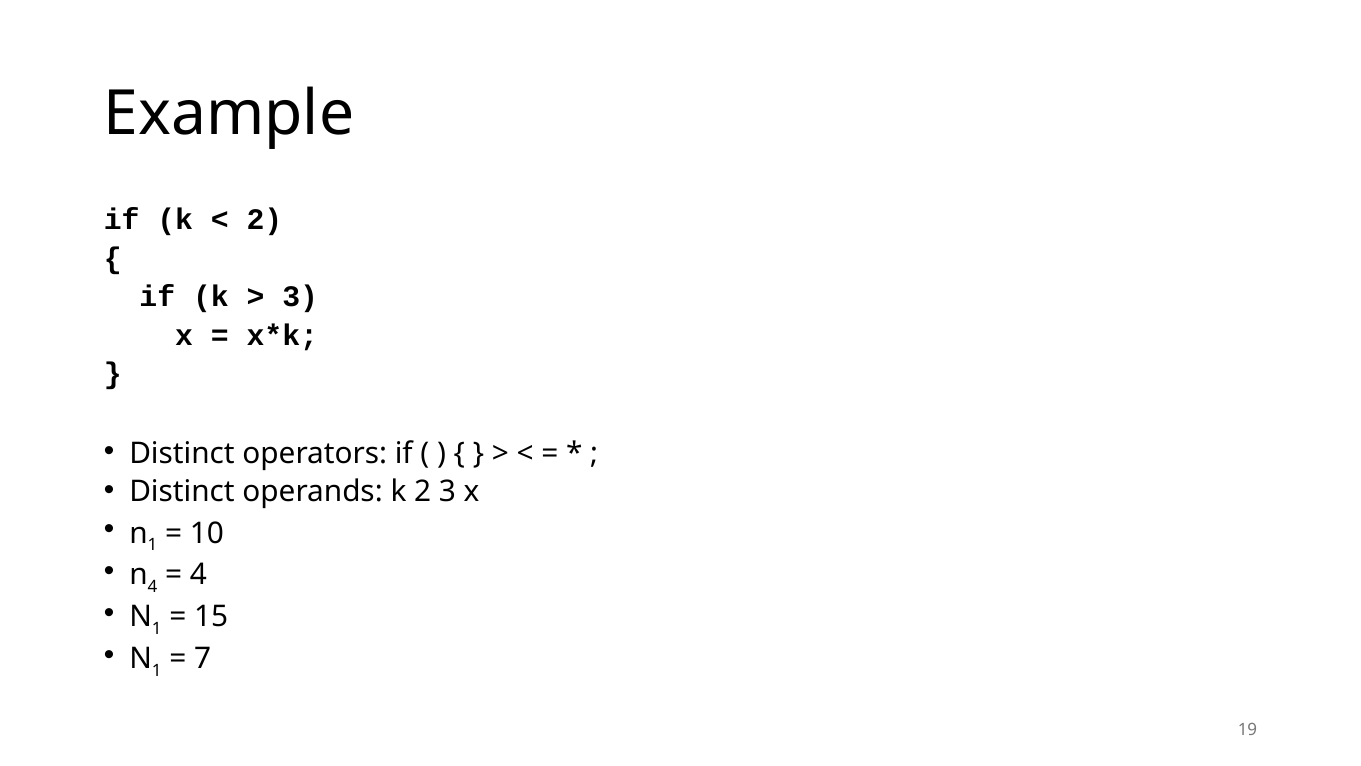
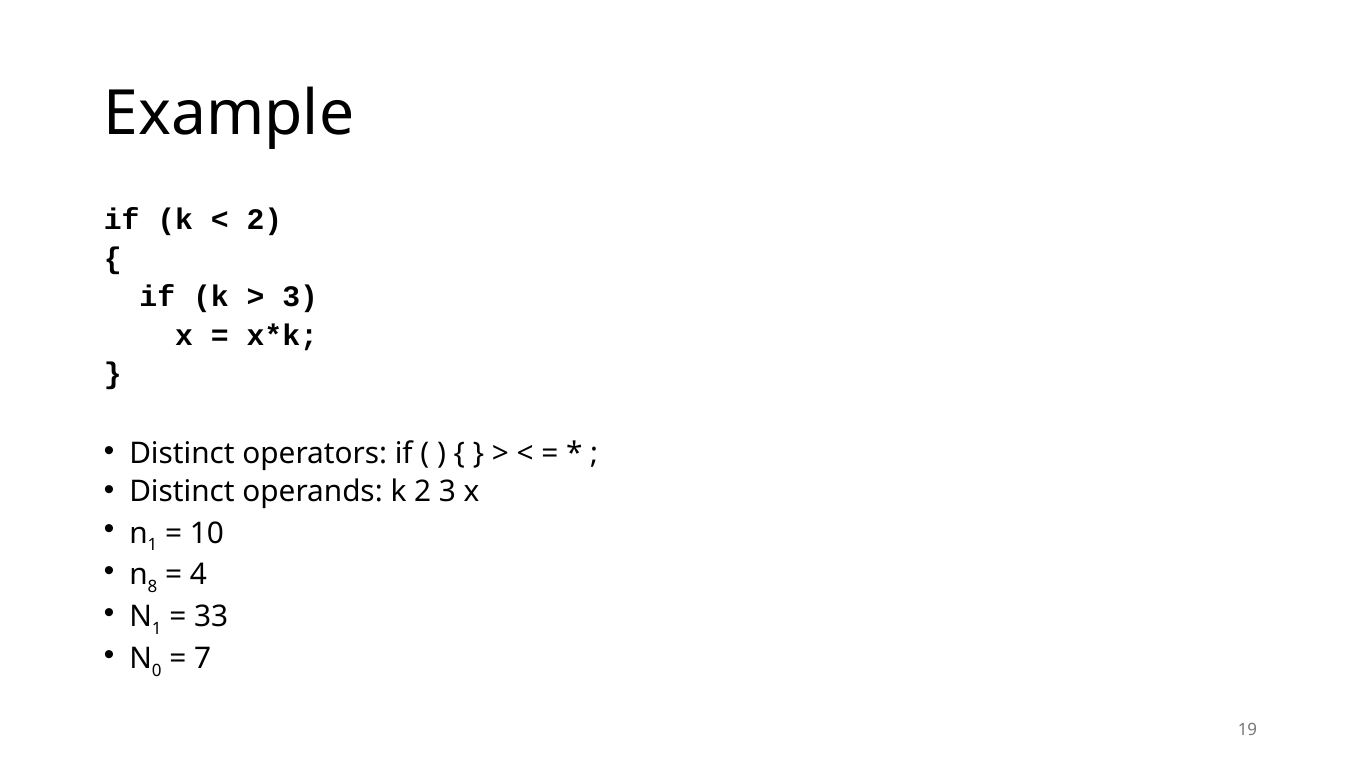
4 at (153, 586): 4 -> 8
15: 15 -> 33
1 at (157, 670): 1 -> 0
